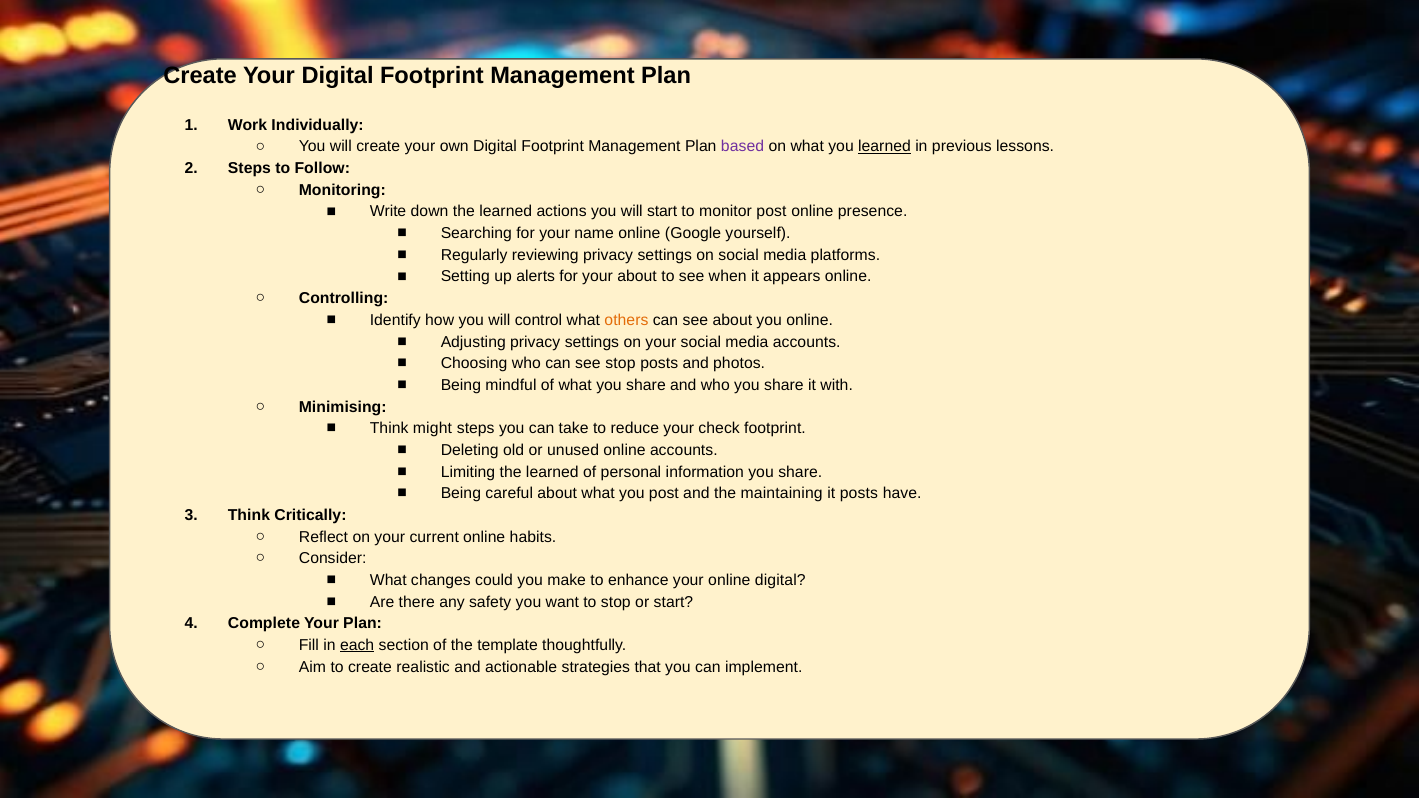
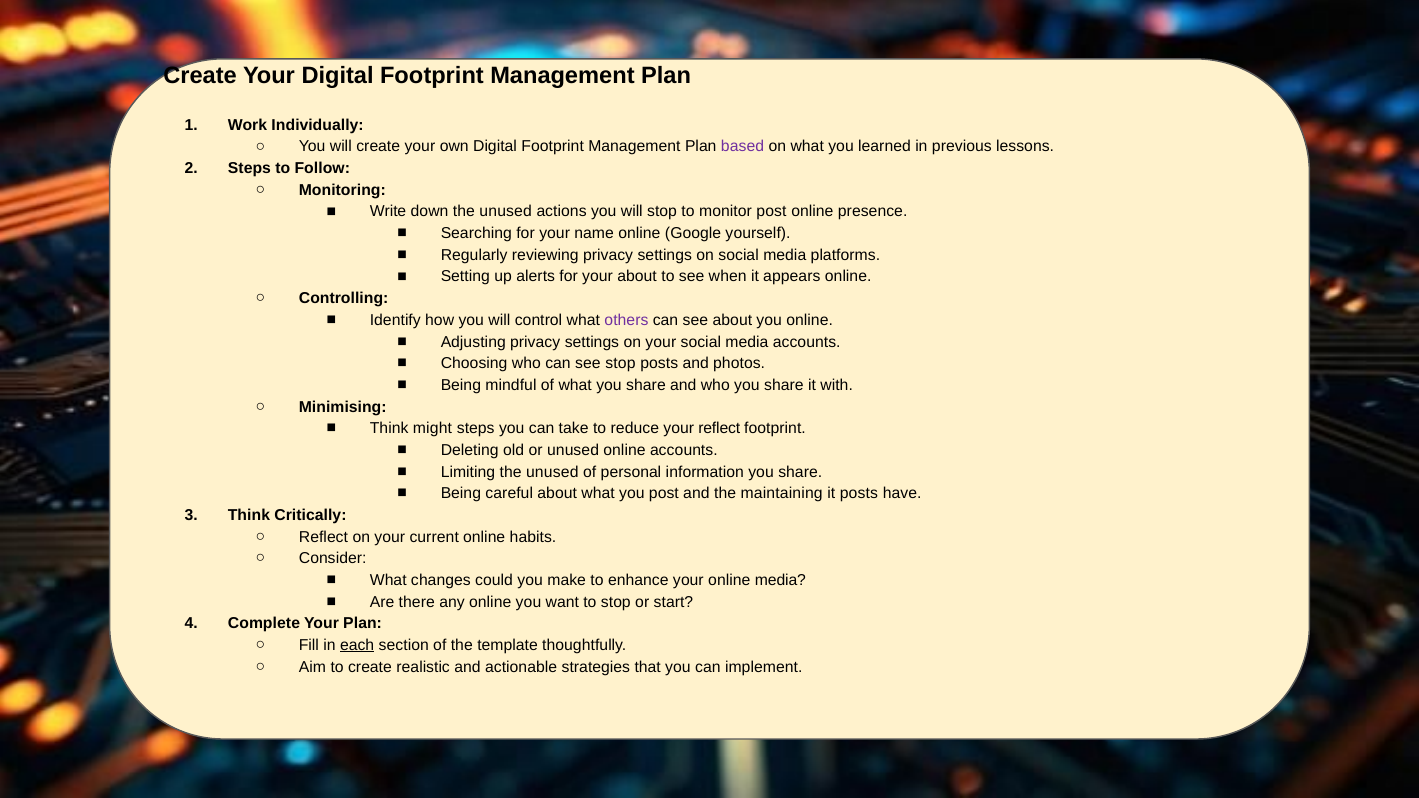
learned at (884, 147) underline: present -> none
down the learned: learned -> unused
will start: start -> stop
others colour: orange -> purple
your check: check -> reflect
Limiting the learned: learned -> unused
online digital: digital -> media
any safety: safety -> online
